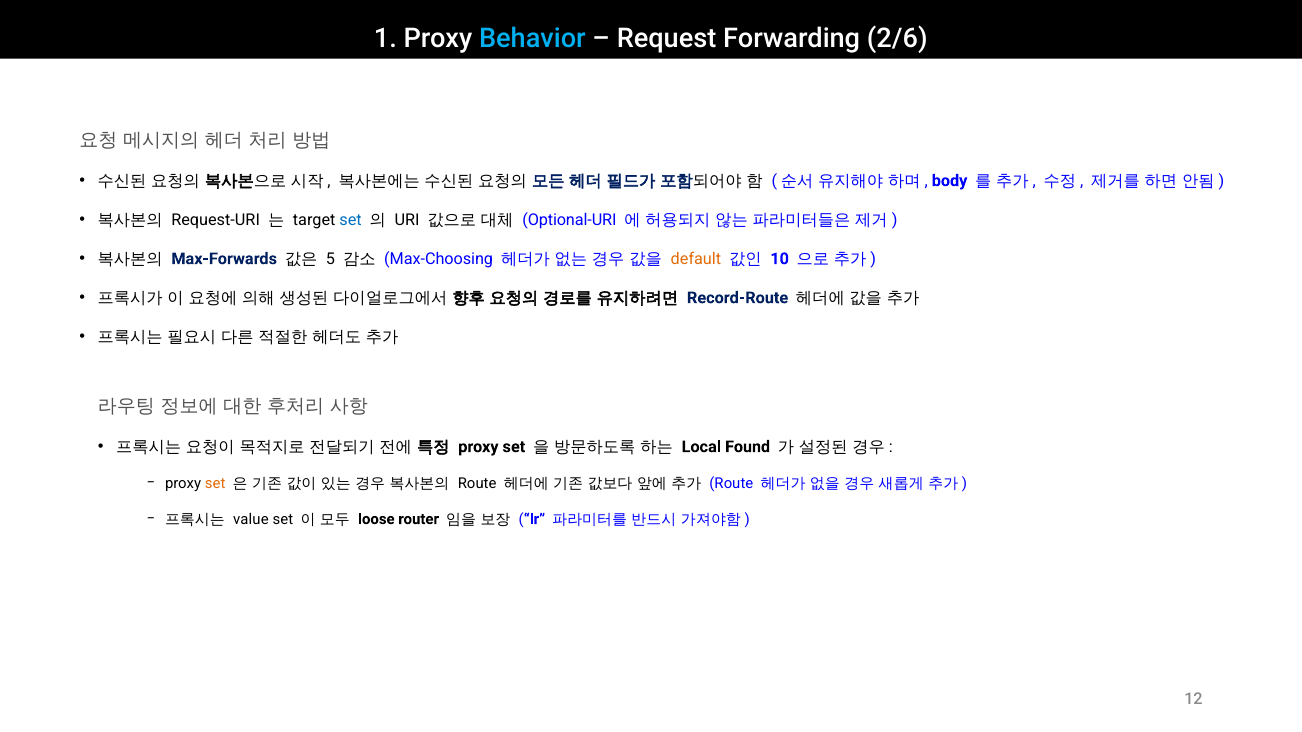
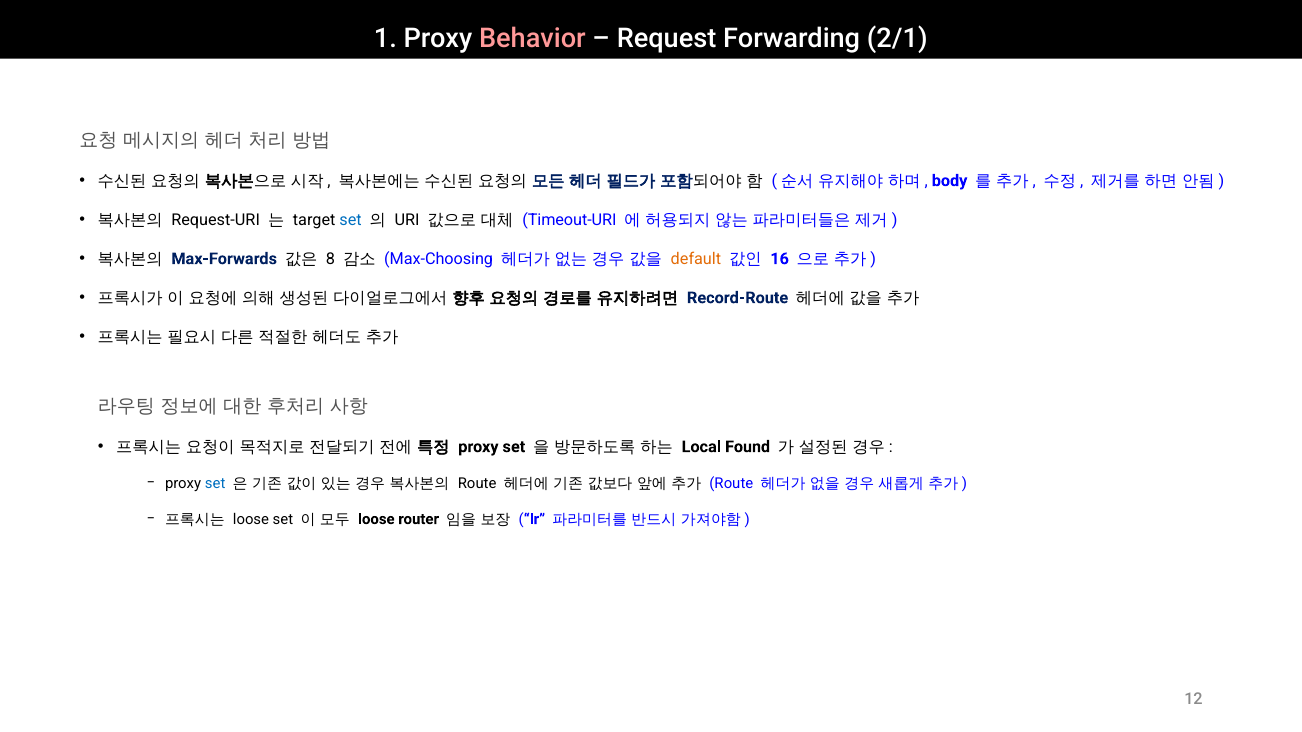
Behavior colour: light blue -> pink
2/6: 2/6 -> 2/1
Optional-URI: Optional-URI -> Timeout-URI
5: 5 -> 8
10: 10 -> 16
set at (215, 484) colour: orange -> blue
value at (251, 519): value -> loose
